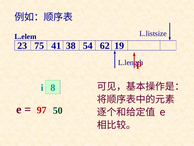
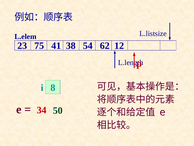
19: 19 -> 12
97: 97 -> 34
